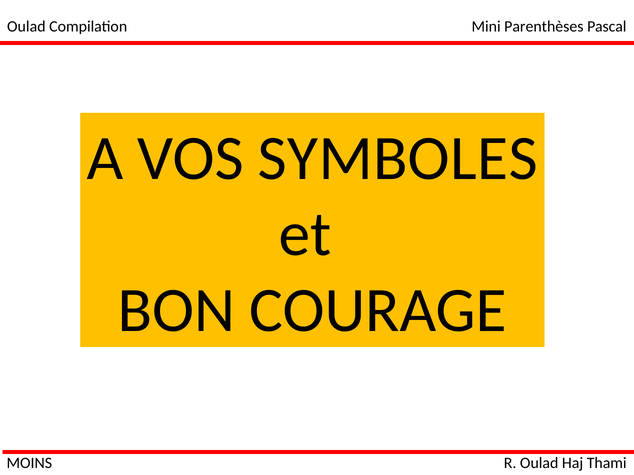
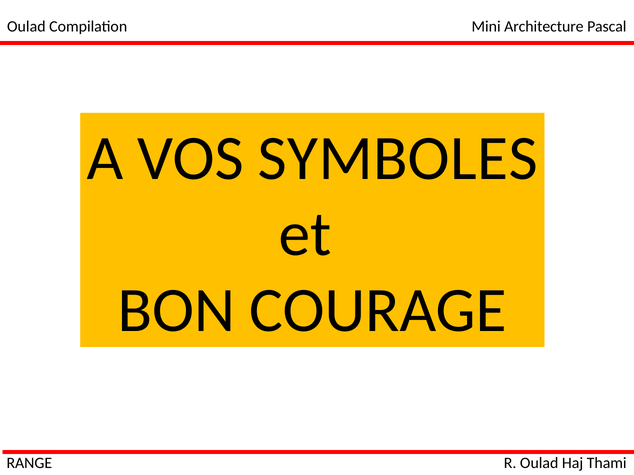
Parenthèses: Parenthèses -> Architecture
MOINS: MOINS -> RANGE
